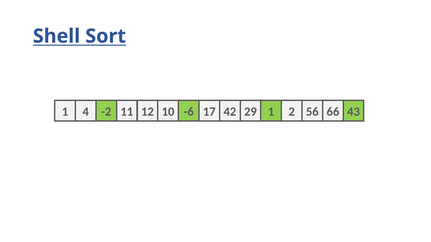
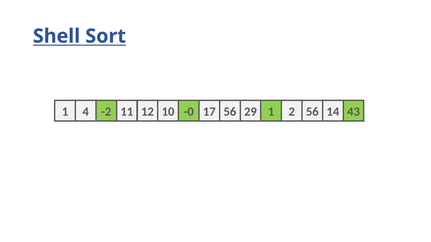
-6: -6 -> -0
17 42: 42 -> 56
66: 66 -> 14
